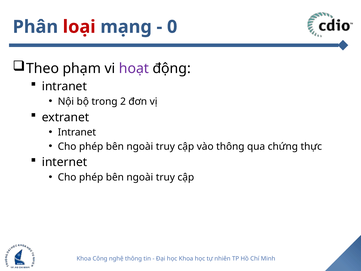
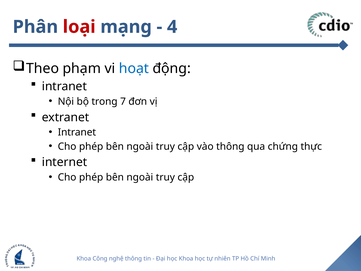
0: 0 -> 4
hoạt colour: purple -> blue
2: 2 -> 7
